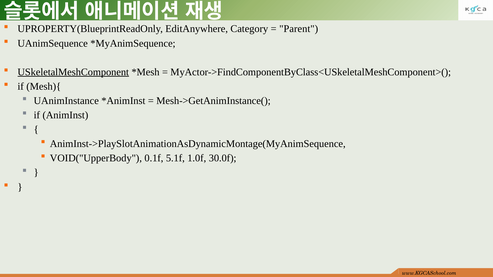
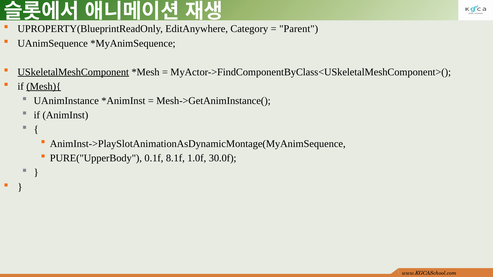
Mesh){ underline: none -> present
VOID("UpperBody: VOID("UpperBody -> PURE("UpperBody
5.1f: 5.1f -> 8.1f
